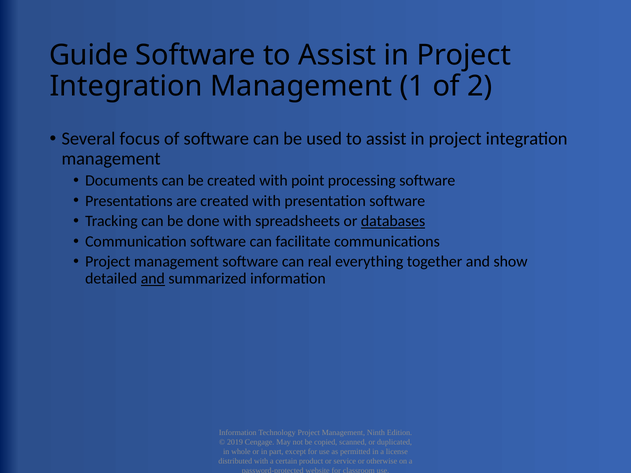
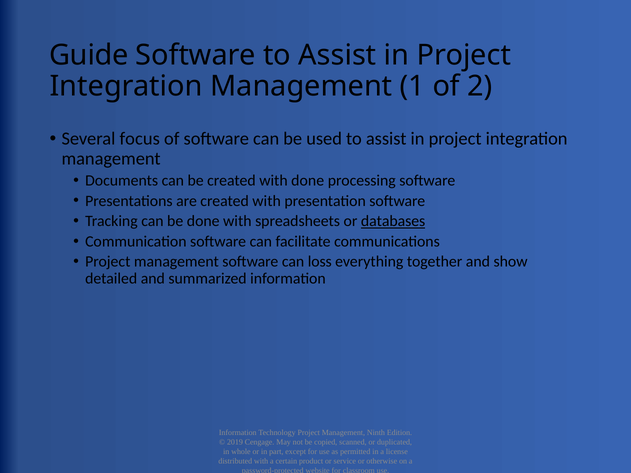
with point: point -> done
real: real -> loss
and at (153, 279) underline: present -> none
